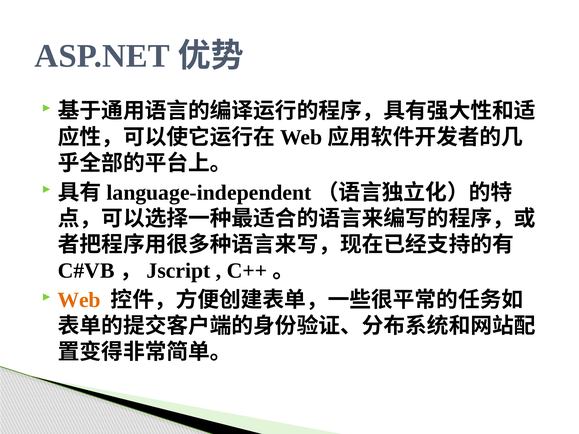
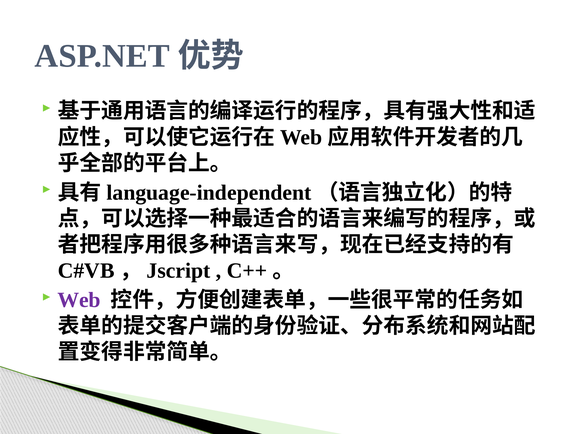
Web colour: orange -> purple
